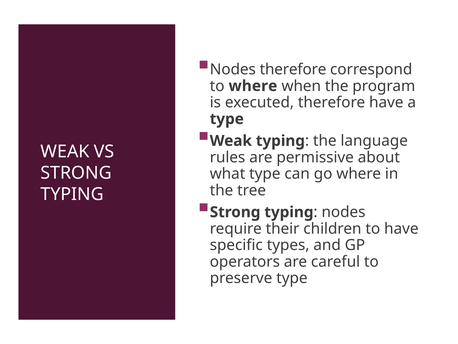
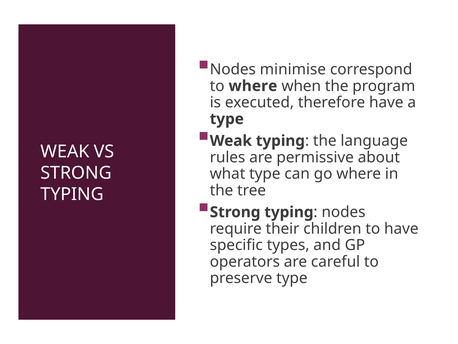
Nodes therefore: therefore -> minimise
